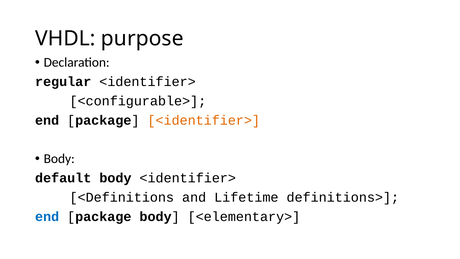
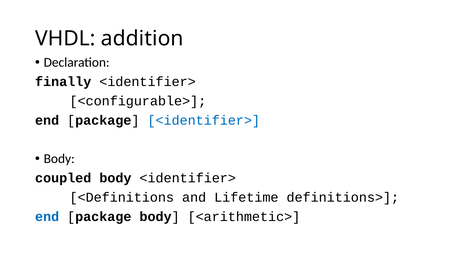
purpose: purpose -> addition
regular: regular -> finally
<identifier> at (204, 120) colour: orange -> blue
default: default -> coupled
<elementary>: <elementary> -> <arithmetic>
